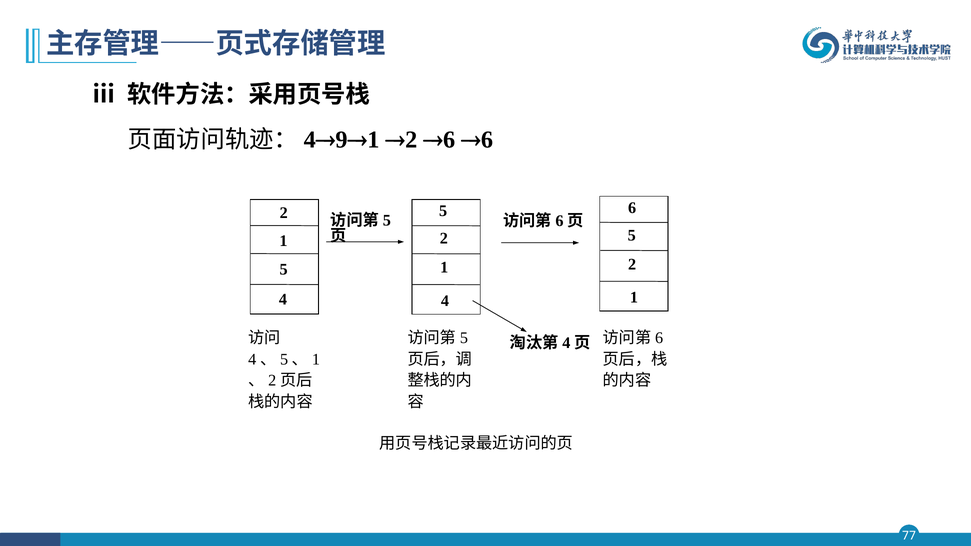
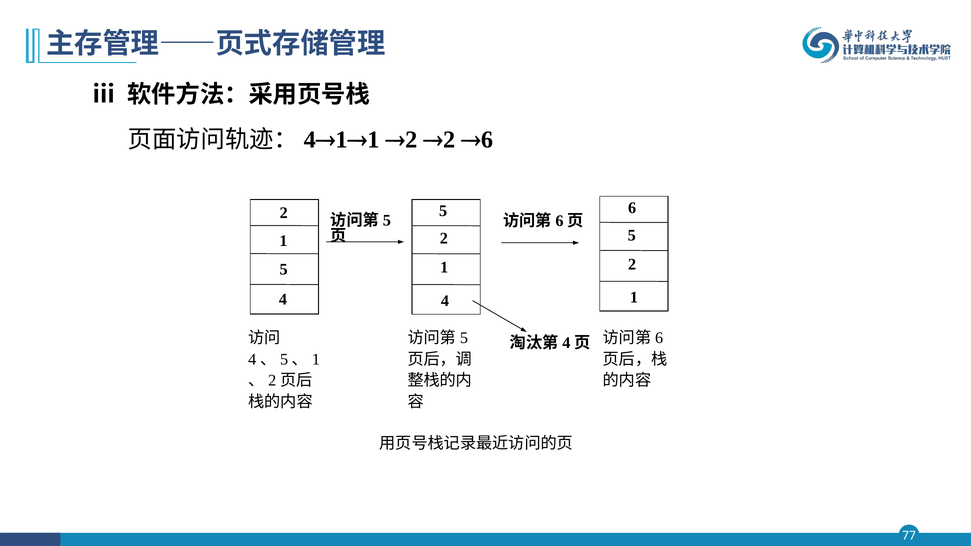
9 at (342, 140): 9 -> 1
6 at (449, 140): 6 -> 2
